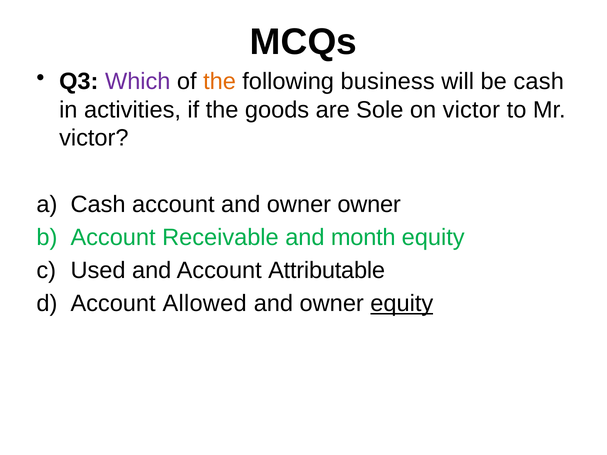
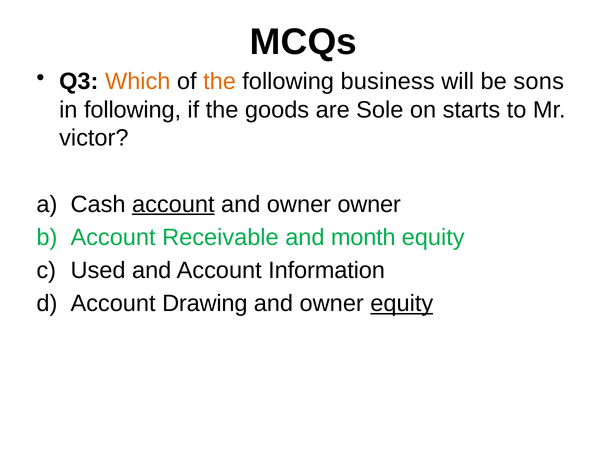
Which colour: purple -> orange
be cash: cash -> sons
in activities: activities -> following
on victor: victor -> starts
account at (173, 204) underline: none -> present
Attributable: Attributable -> Information
Allowed: Allowed -> Drawing
